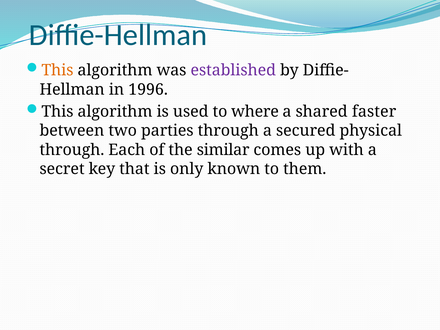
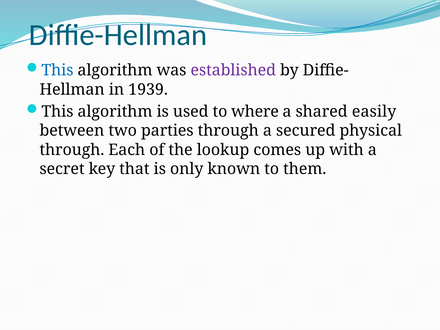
This at (57, 70) colour: orange -> blue
1996: 1996 -> 1939
faster: faster -> easily
similar: similar -> lookup
